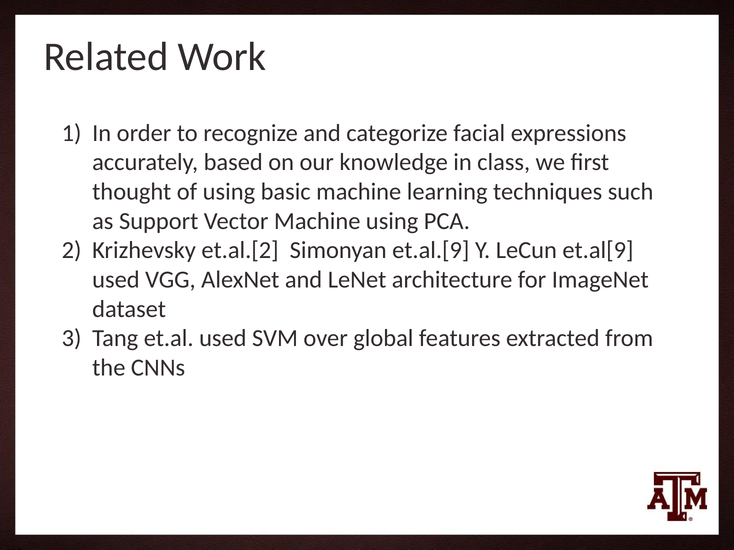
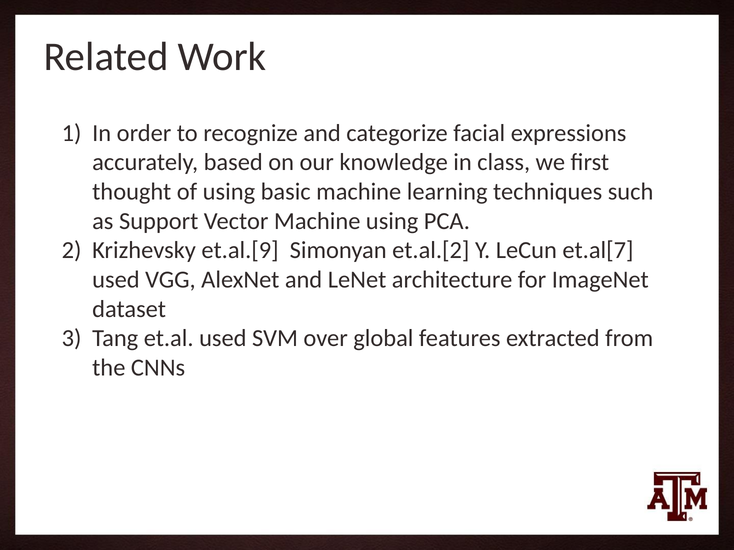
et.al.[2: et.al.[2 -> et.al.[9
et.al.[9: et.al.[9 -> et.al.[2
et.al[9: et.al[9 -> et.al[7
